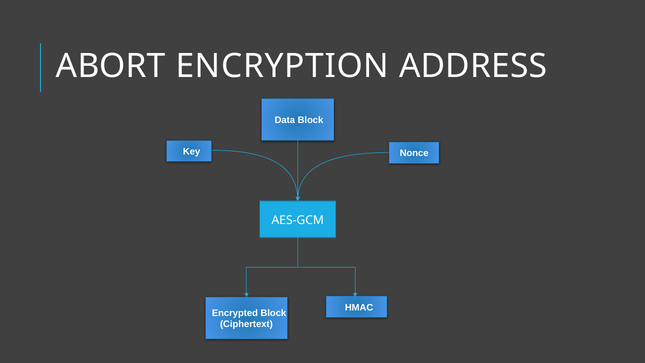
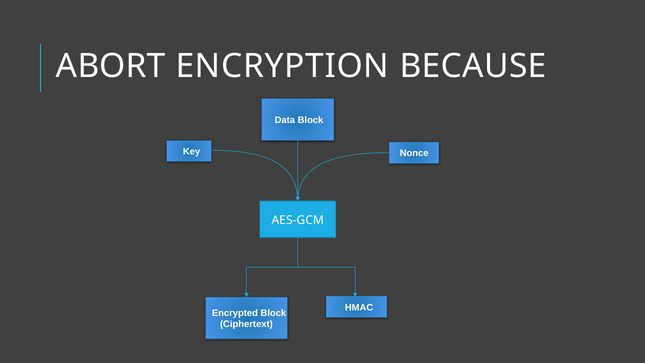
ADDRESS: ADDRESS -> BECAUSE
